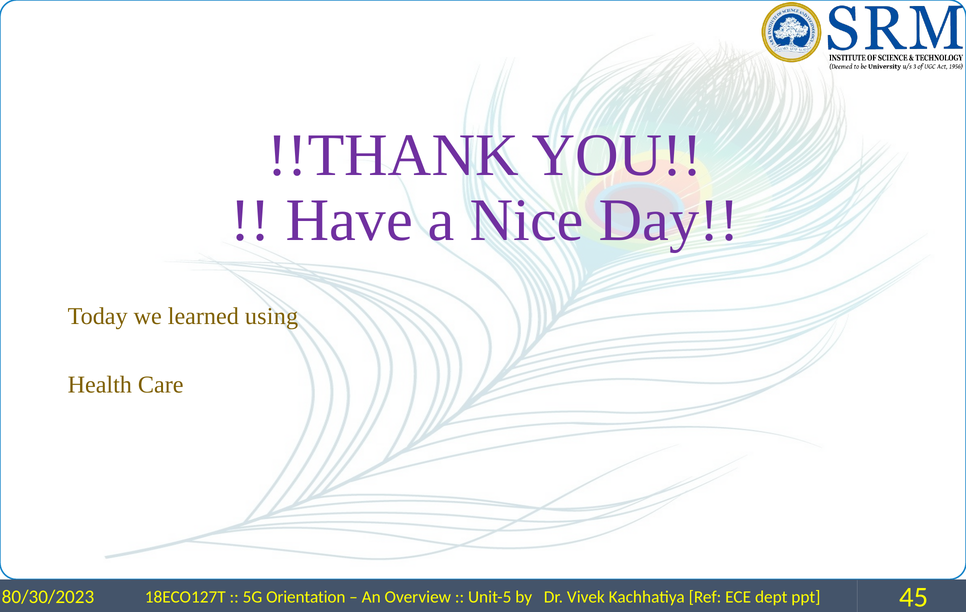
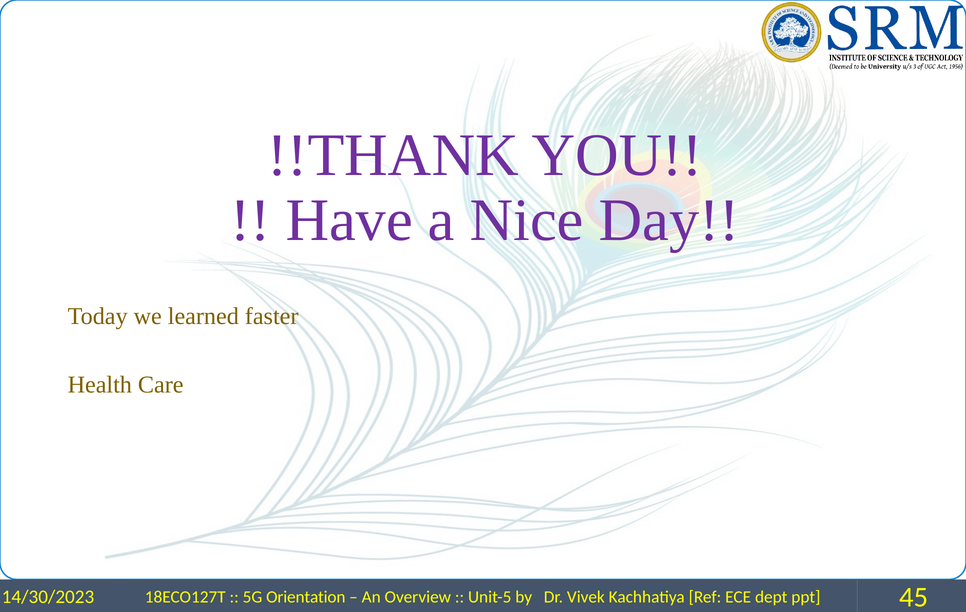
using: using -> faster
80/30/2023: 80/30/2023 -> 14/30/2023
